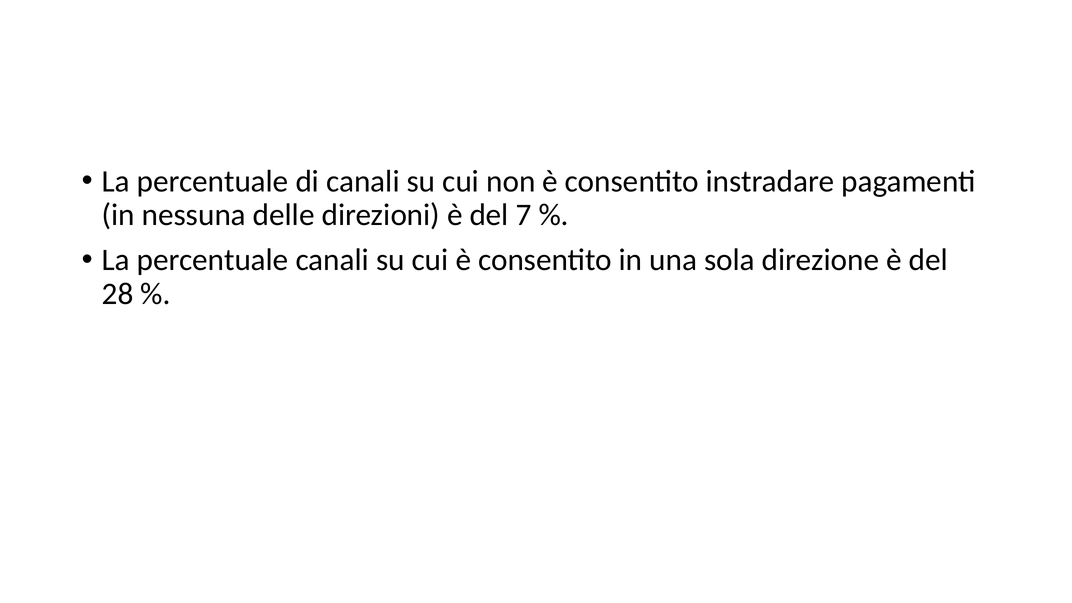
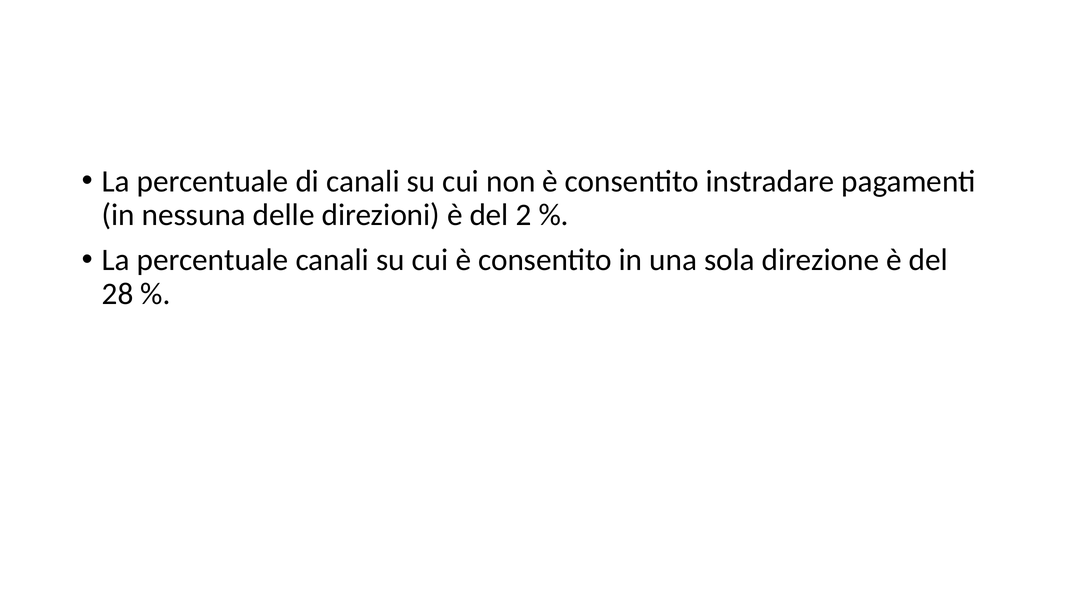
7: 7 -> 2
